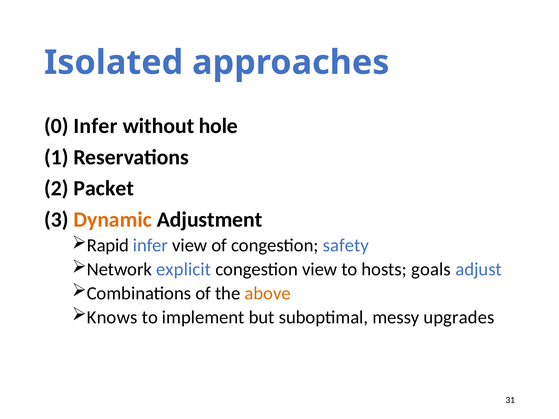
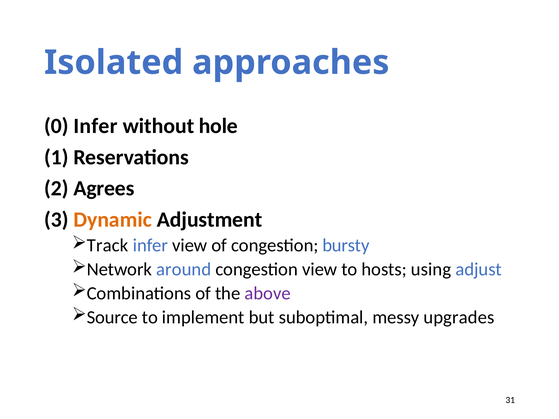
Packet: Packet -> Agrees
Rapid: Rapid -> Track
safety: safety -> bursty
explicit: explicit -> around
goals: goals -> using
above colour: orange -> purple
Knows: Knows -> Source
